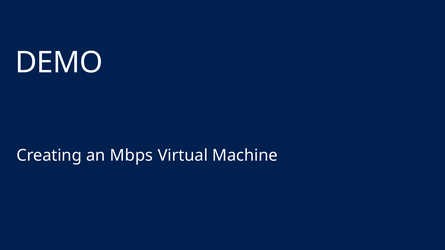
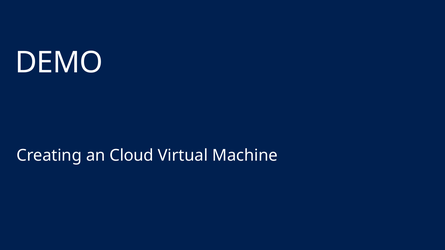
Mbps: Mbps -> Cloud
